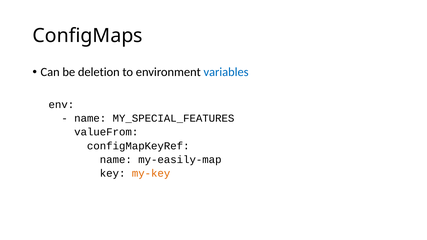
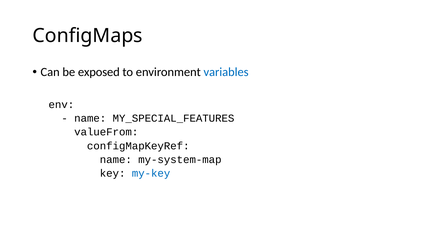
deletion: deletion -> exposed
my-easily-map: my-easily-map -> my-system-map
my-key colour: orange -> blue
